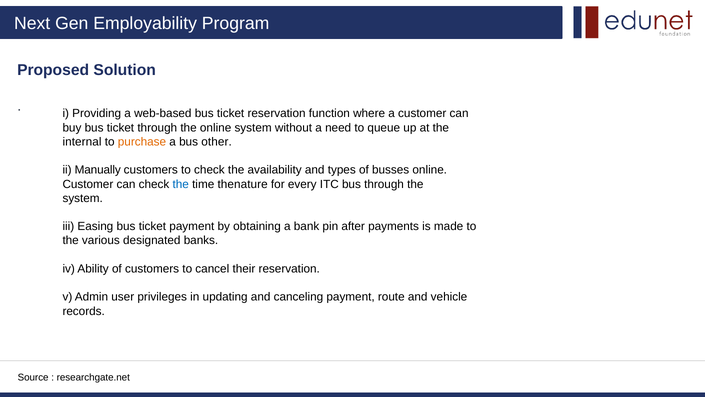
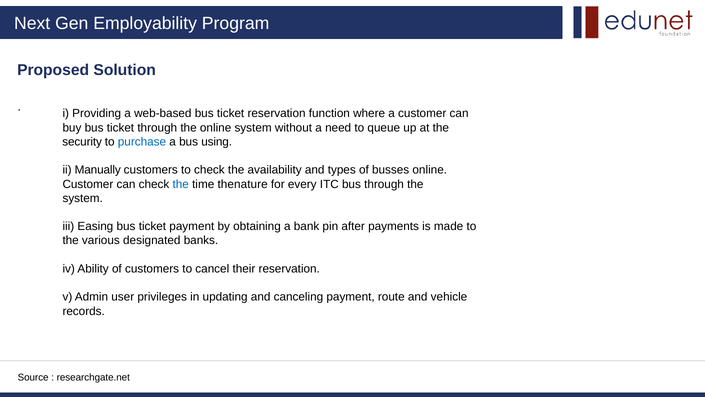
internal: internal -> security
purchase colour: orange -> blue
other: other -> using
